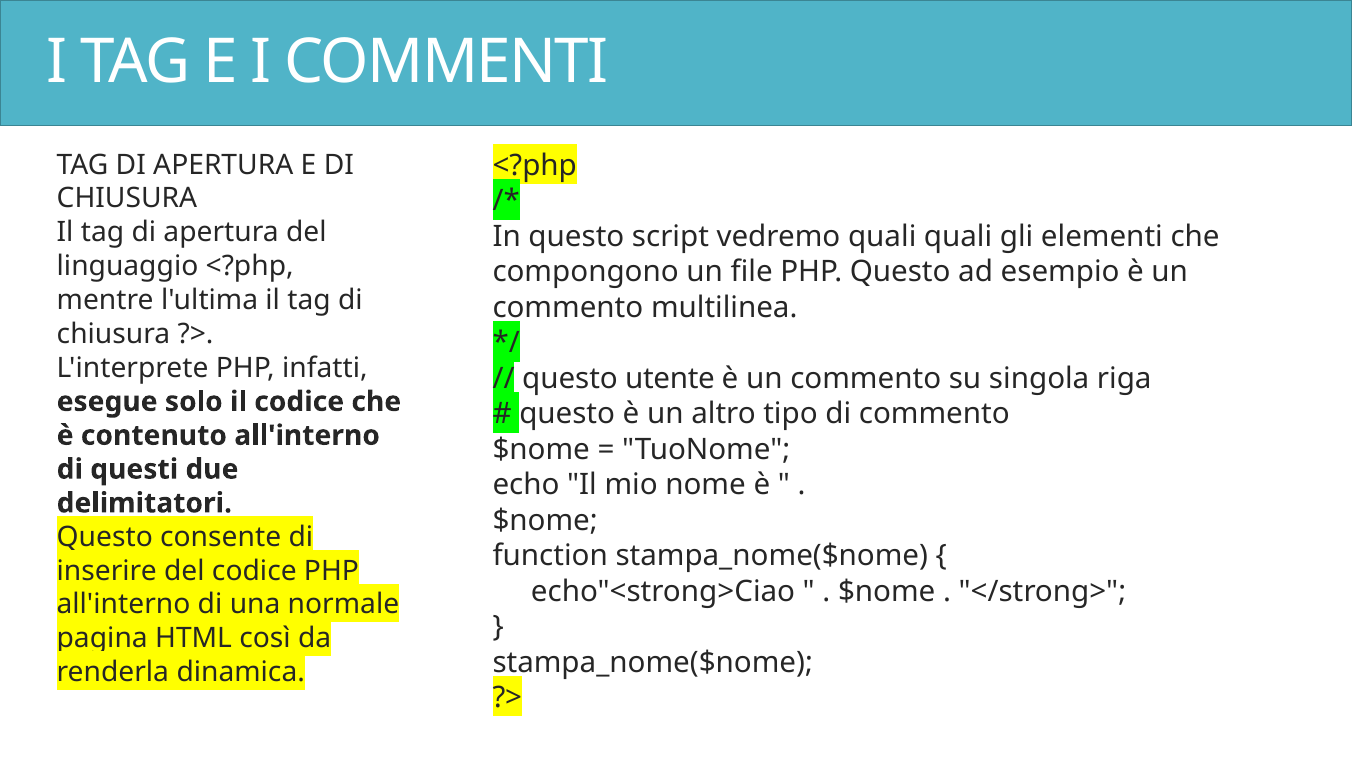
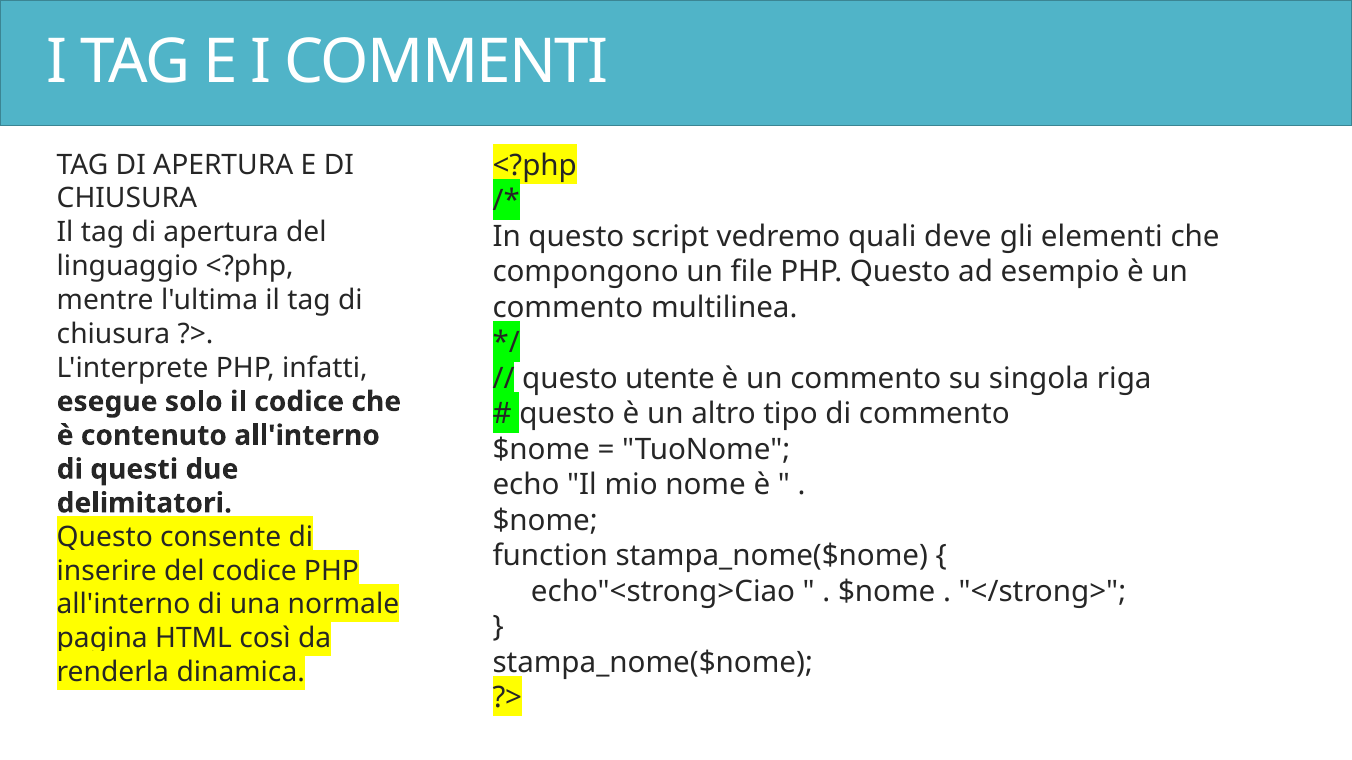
quali quali: quali -> deve
